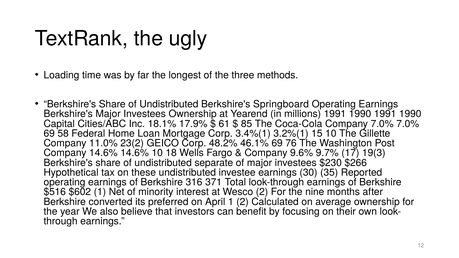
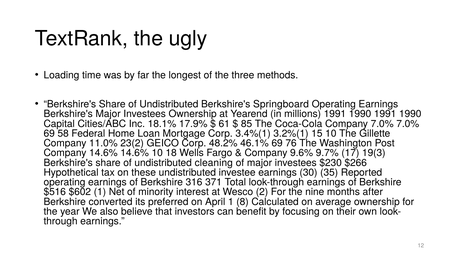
separate: separate -> cleaning
1 2: 2 -> 8
